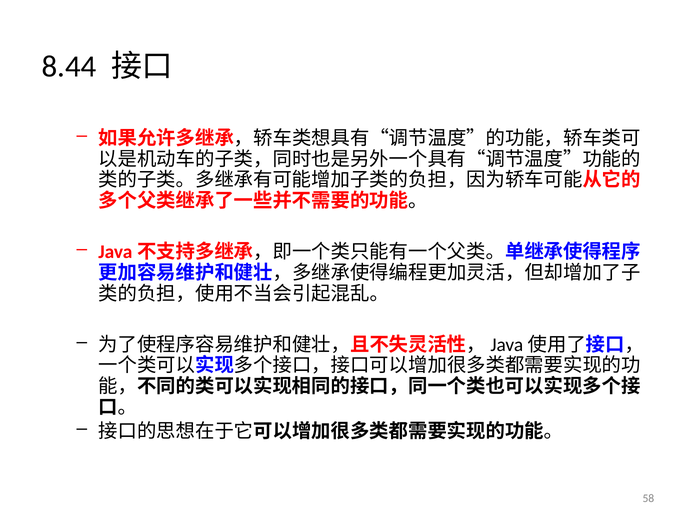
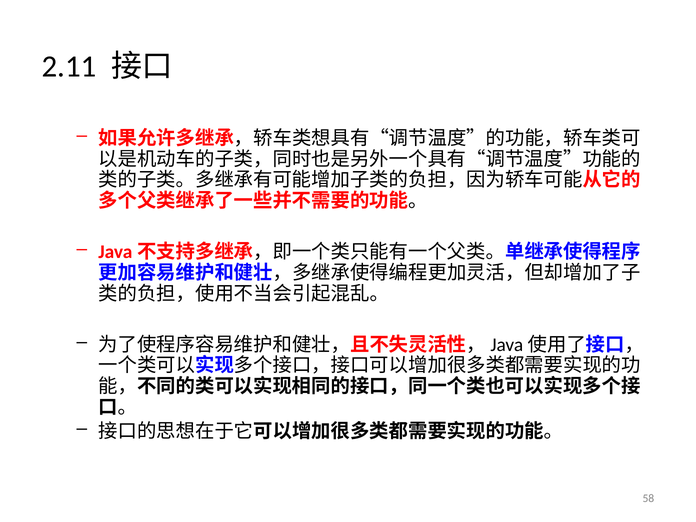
8.44: 8.44 -> 2.11
